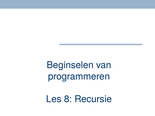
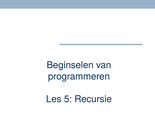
8: 8 -> 5
